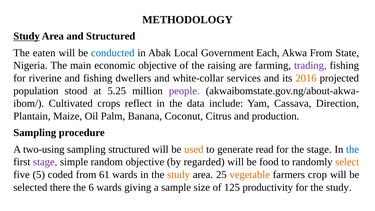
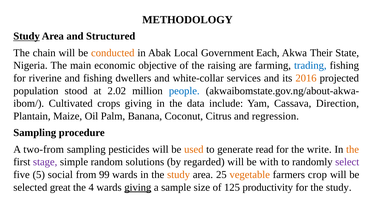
eaten: eaten -> chain
conducted colour: blue -> orange
Akwa From: From -> Their
trading colour: purple -> blue
5.25: 5.25 -> 2.02
people colour: purple -> blue
crops reflect: reflect -> giving
production: production -> regression
two-using: two-using -> two-from
sampling structured: structured -> pesticides
the stage: stage -> write
the at (353, 149) colour: blue -> orange
random objective: objective -> solutions
food: food -> with
select colour: orange -> purple
coded: coded -> social
61: 61 -> 99
there: there -> great
6: 6 -> 4
giving at (138, 187) underline: none -> present
